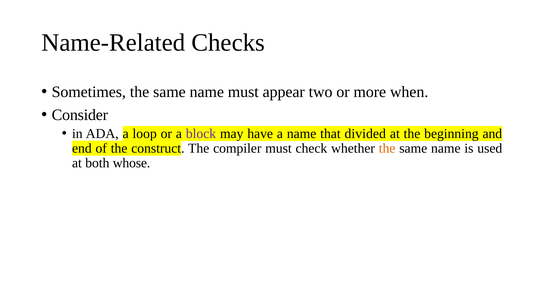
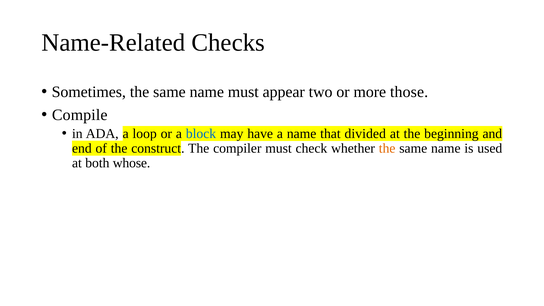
when: when -> those
Consider: Consider -> Compile
block colour: purple -> blue
